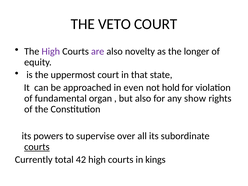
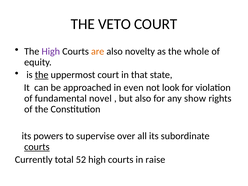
are colour: purple -> orange
longer: longer -> whole
the at (42, 75) underline: none -> present
hold: hold -> look
organ: organ -> novel
42: 42 -> 52
kings: kings -> raise
